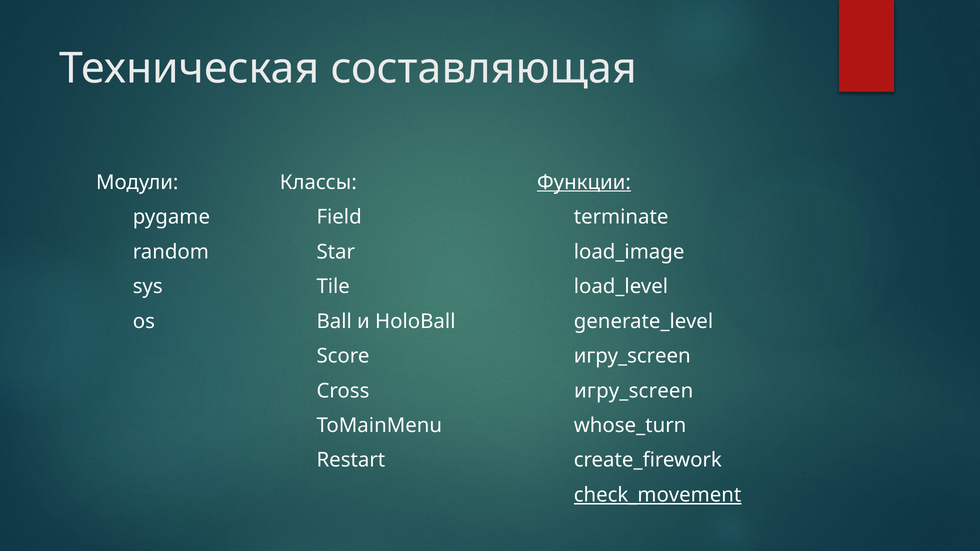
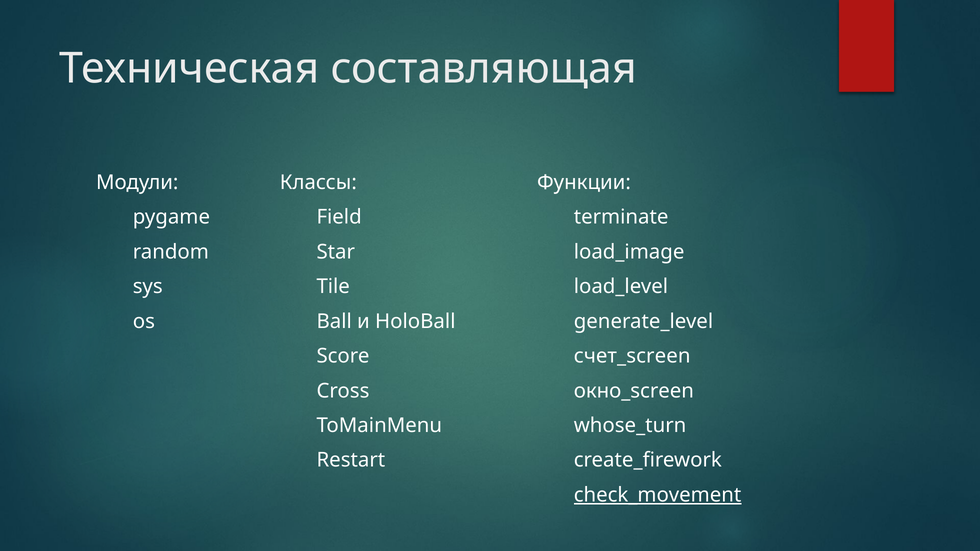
Функции underline: present -> none
Score игру_screen: игру_screen -> счет_screen
Cross игру_screen: игру_screen -> окно_screen
